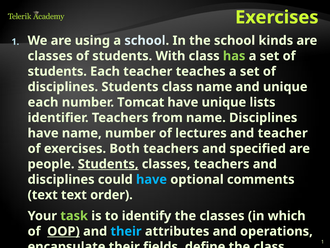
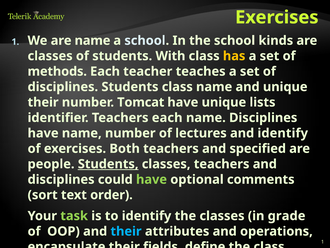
are using: using -> name
has colour: light green -> yellow
students at (57, 71): students -> methods
each at (43, 102): each -> their
Teachers from: from -> each
and teacher: teacher -> identify
have at (152, 179) colour: light blue -> light green
text at (43, 195): text -> sort
which: which -> grade
OOP underline: present -> none
